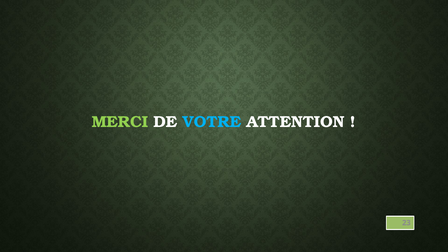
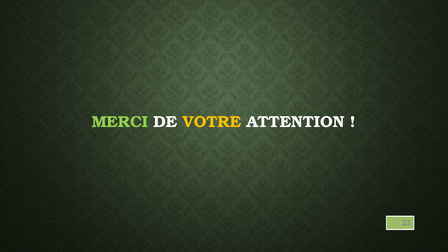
VOTRE colour: light blue -> yellow
